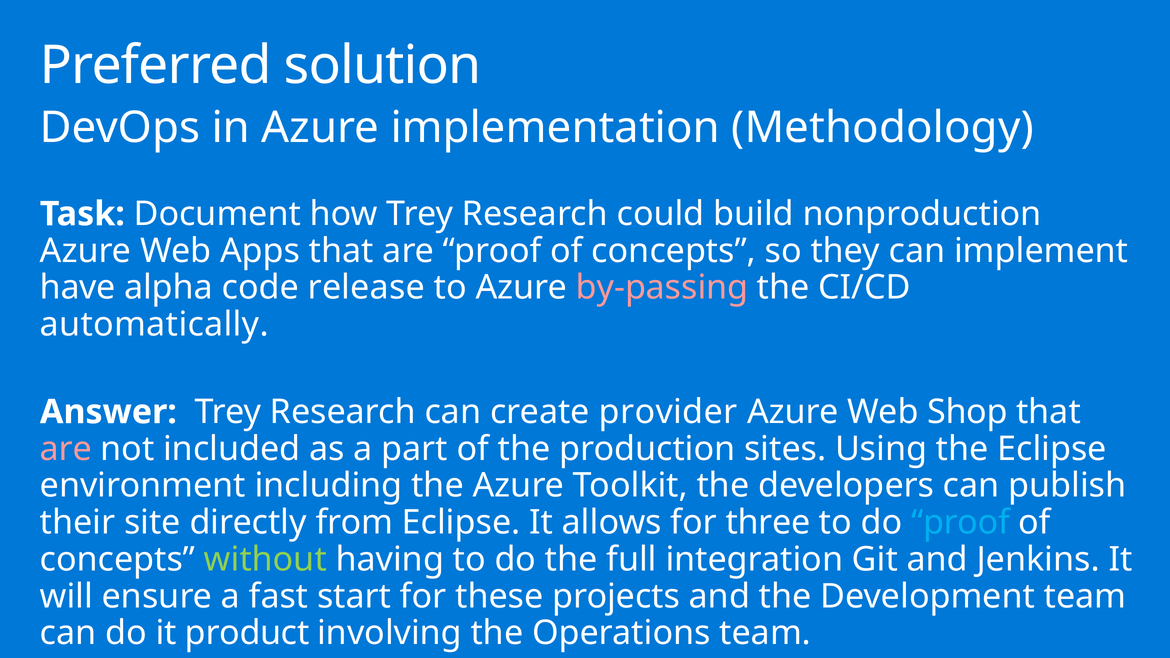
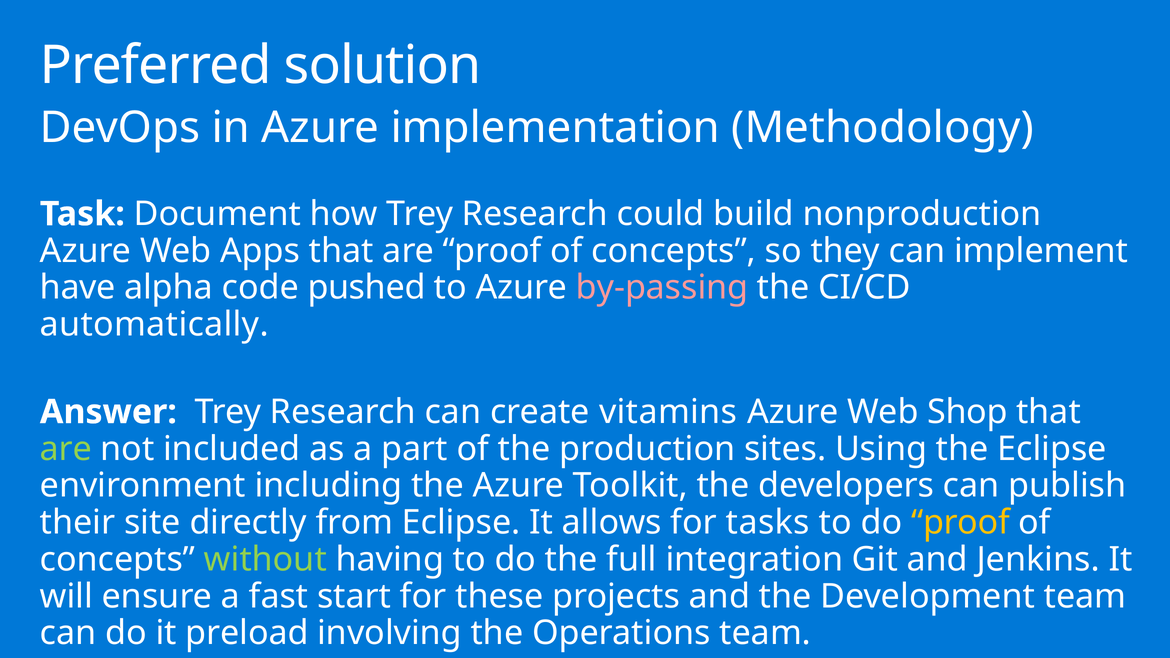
release: release -> pushed
provider: provider -> vitamins
are at (66, 449) colour: pink -> light green
three: three -> tasks
proof at (960, 523) colour: light blue -> yellow
product: product -> preload
